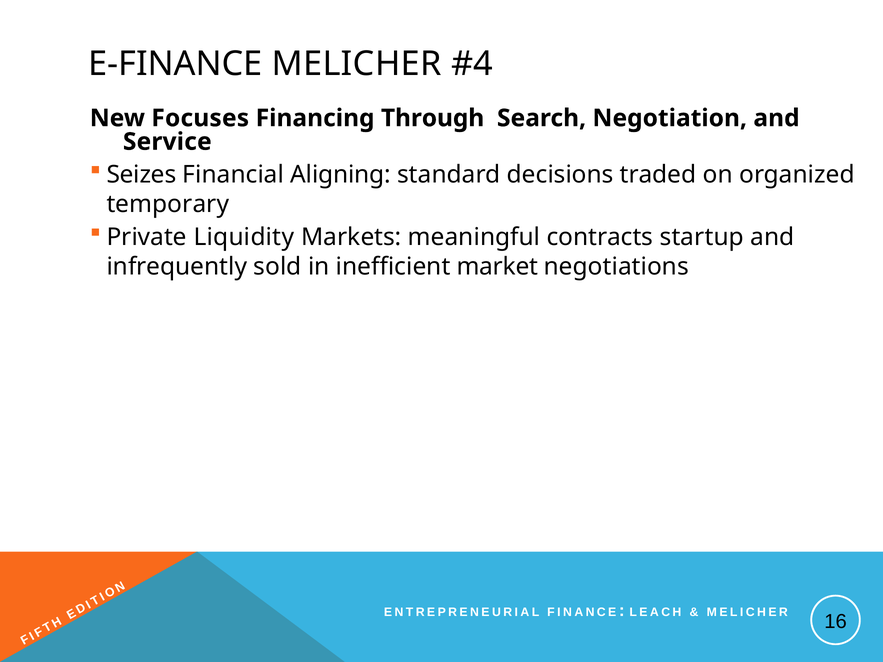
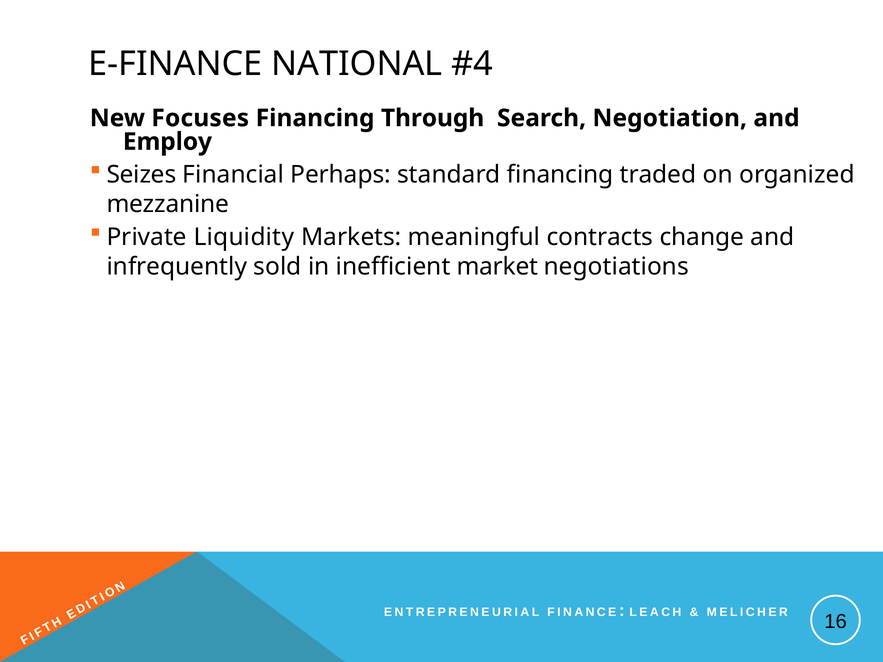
E-FINANCE MELICHER: MELICHER -> NATIONAL
Service: Service -> Employ
Aligning: Aligning -> Perhaps
standard decisions: decisions -> financing
temporary: temporary -> mezzanine
startup: startup -> change
